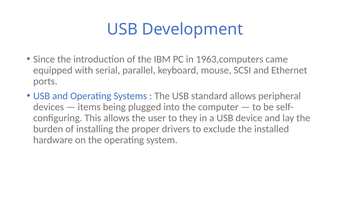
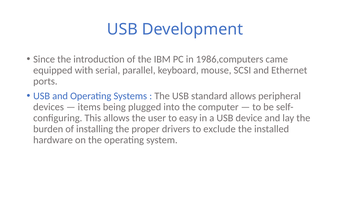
1963,computers: 1963,computers -> 1986,computers
they: they -> easy
